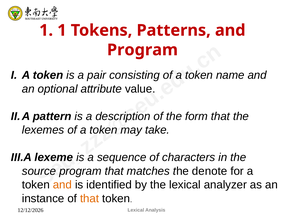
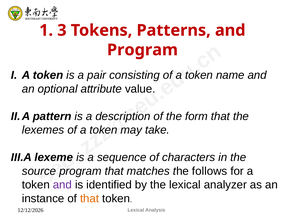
1 1: 1 -> 3
denote: denote -> follows
and at (62, 185) colour: orange -> purple
